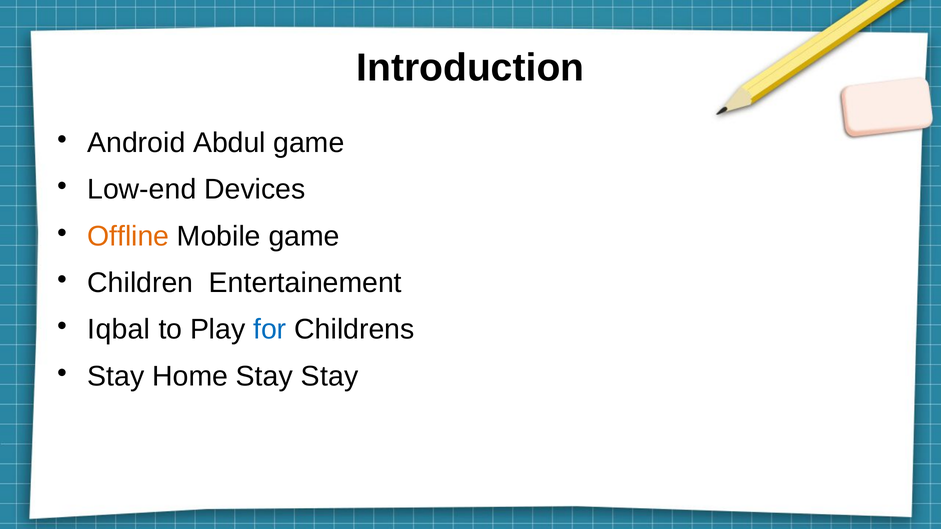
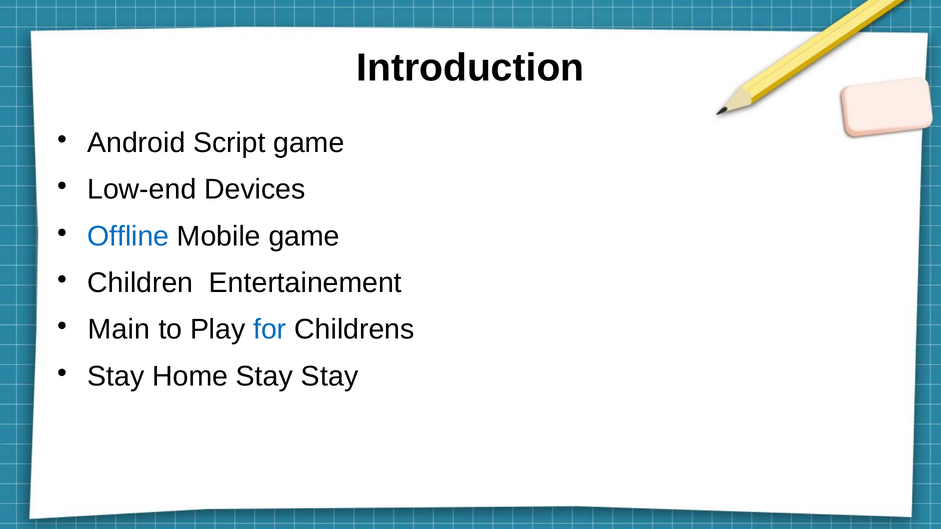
Abdul: Abdul -> Script
Offline colour: orange -> blue
Iqbal: Iqbal -> Main
